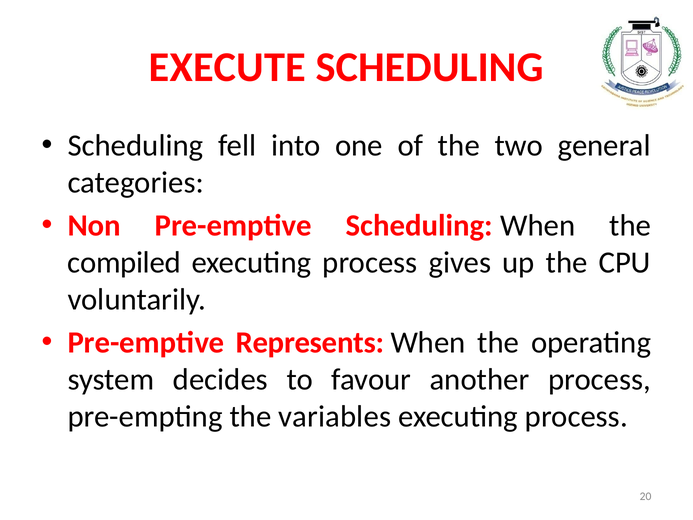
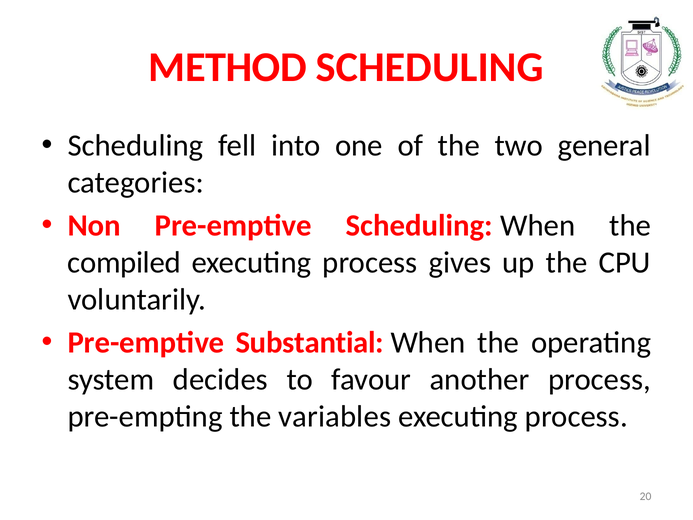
EXECUTE: EXECUTE -> METHOD
Represents: Represents -> Substantial
